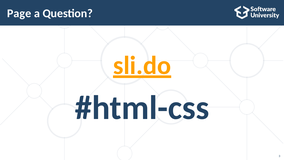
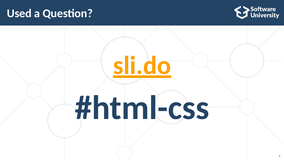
Page: Page -> Used
